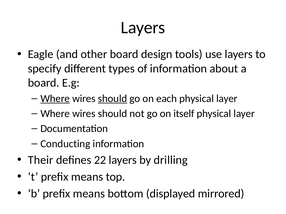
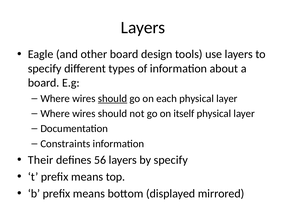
Where at (55, 99) underline: present -> none
Conducting: Conducting -> Constraints
22: 22 -> 56
by drilling: drilling -> specify
